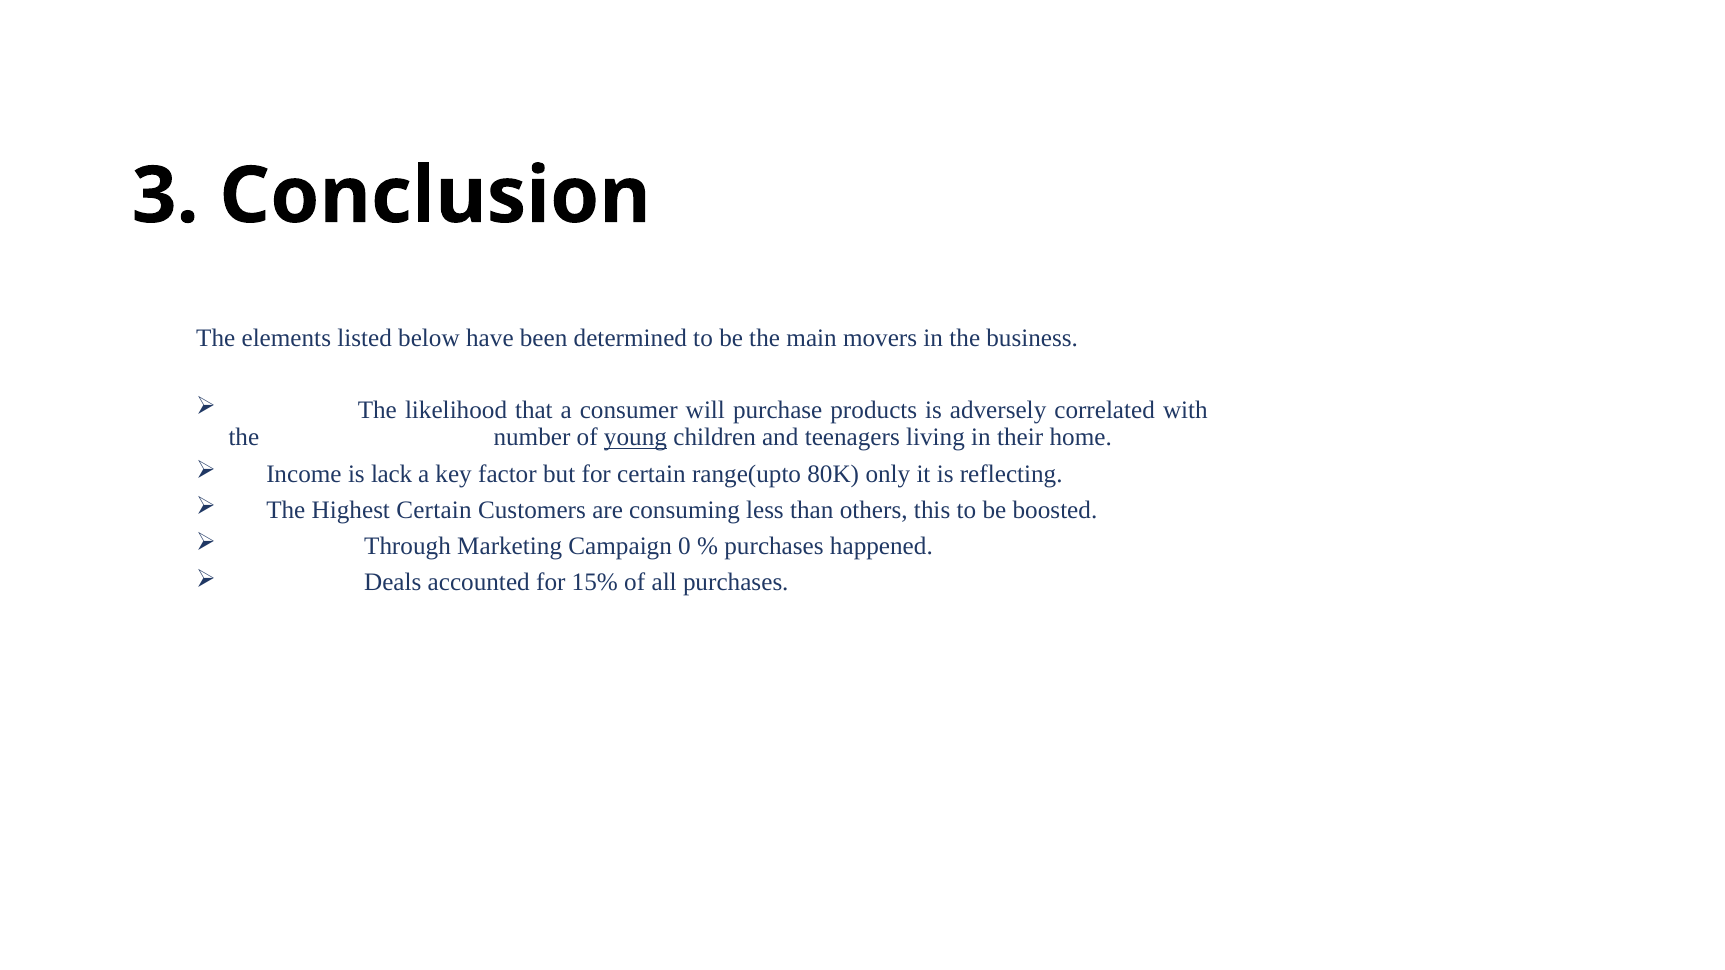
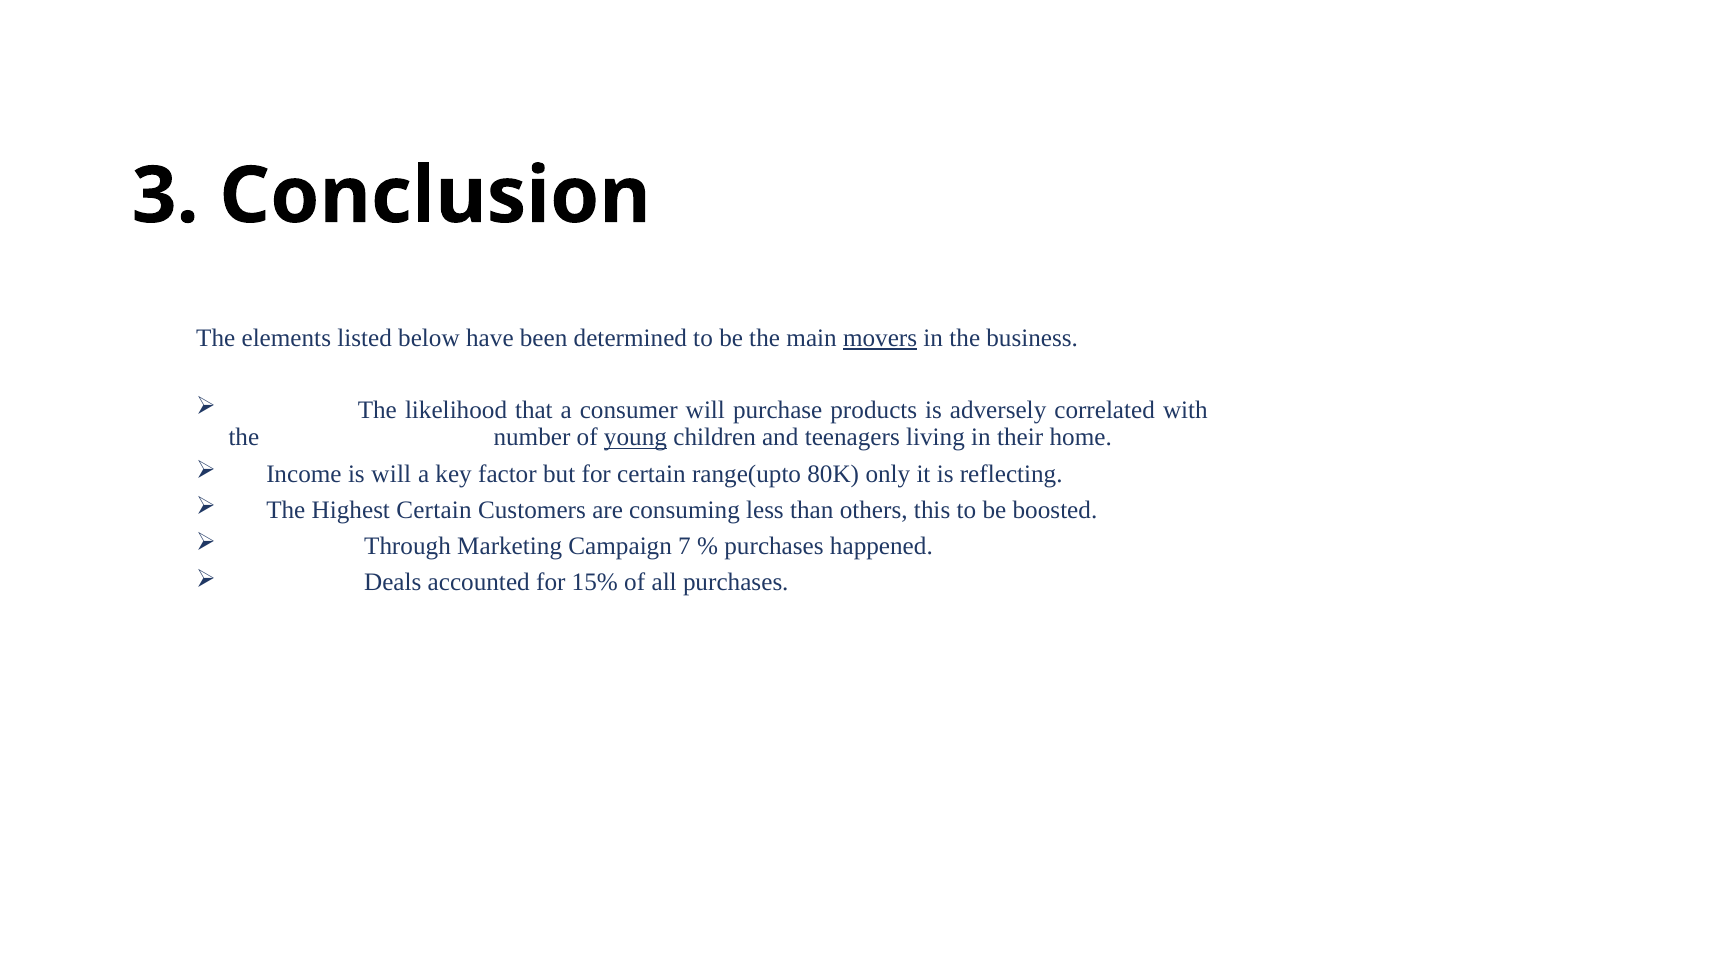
movers underline: none -> present
is lack: lack -> will
0: 0 -> 7
